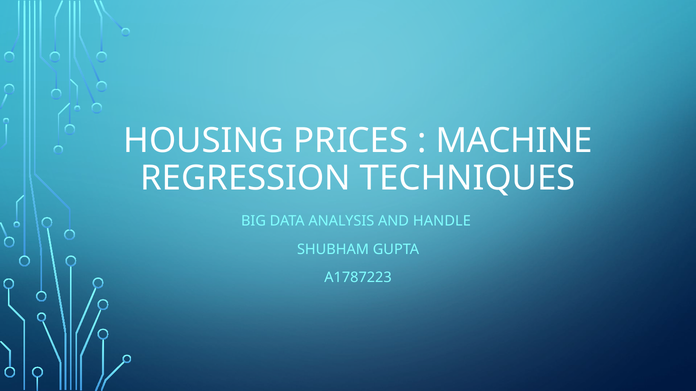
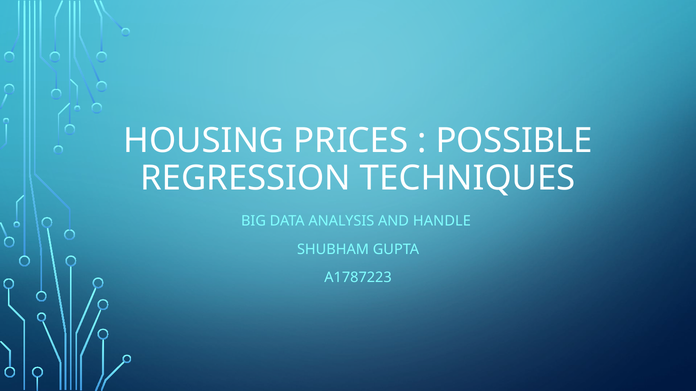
MACHINE: MACHINE -> POSSIBLE
